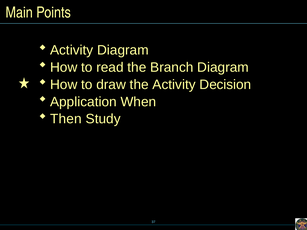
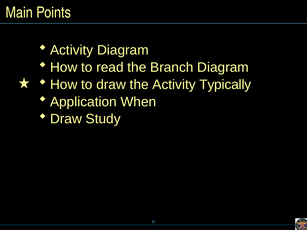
Decision: Decision -> Typically
Then at (66, 119): Then -> Draw
